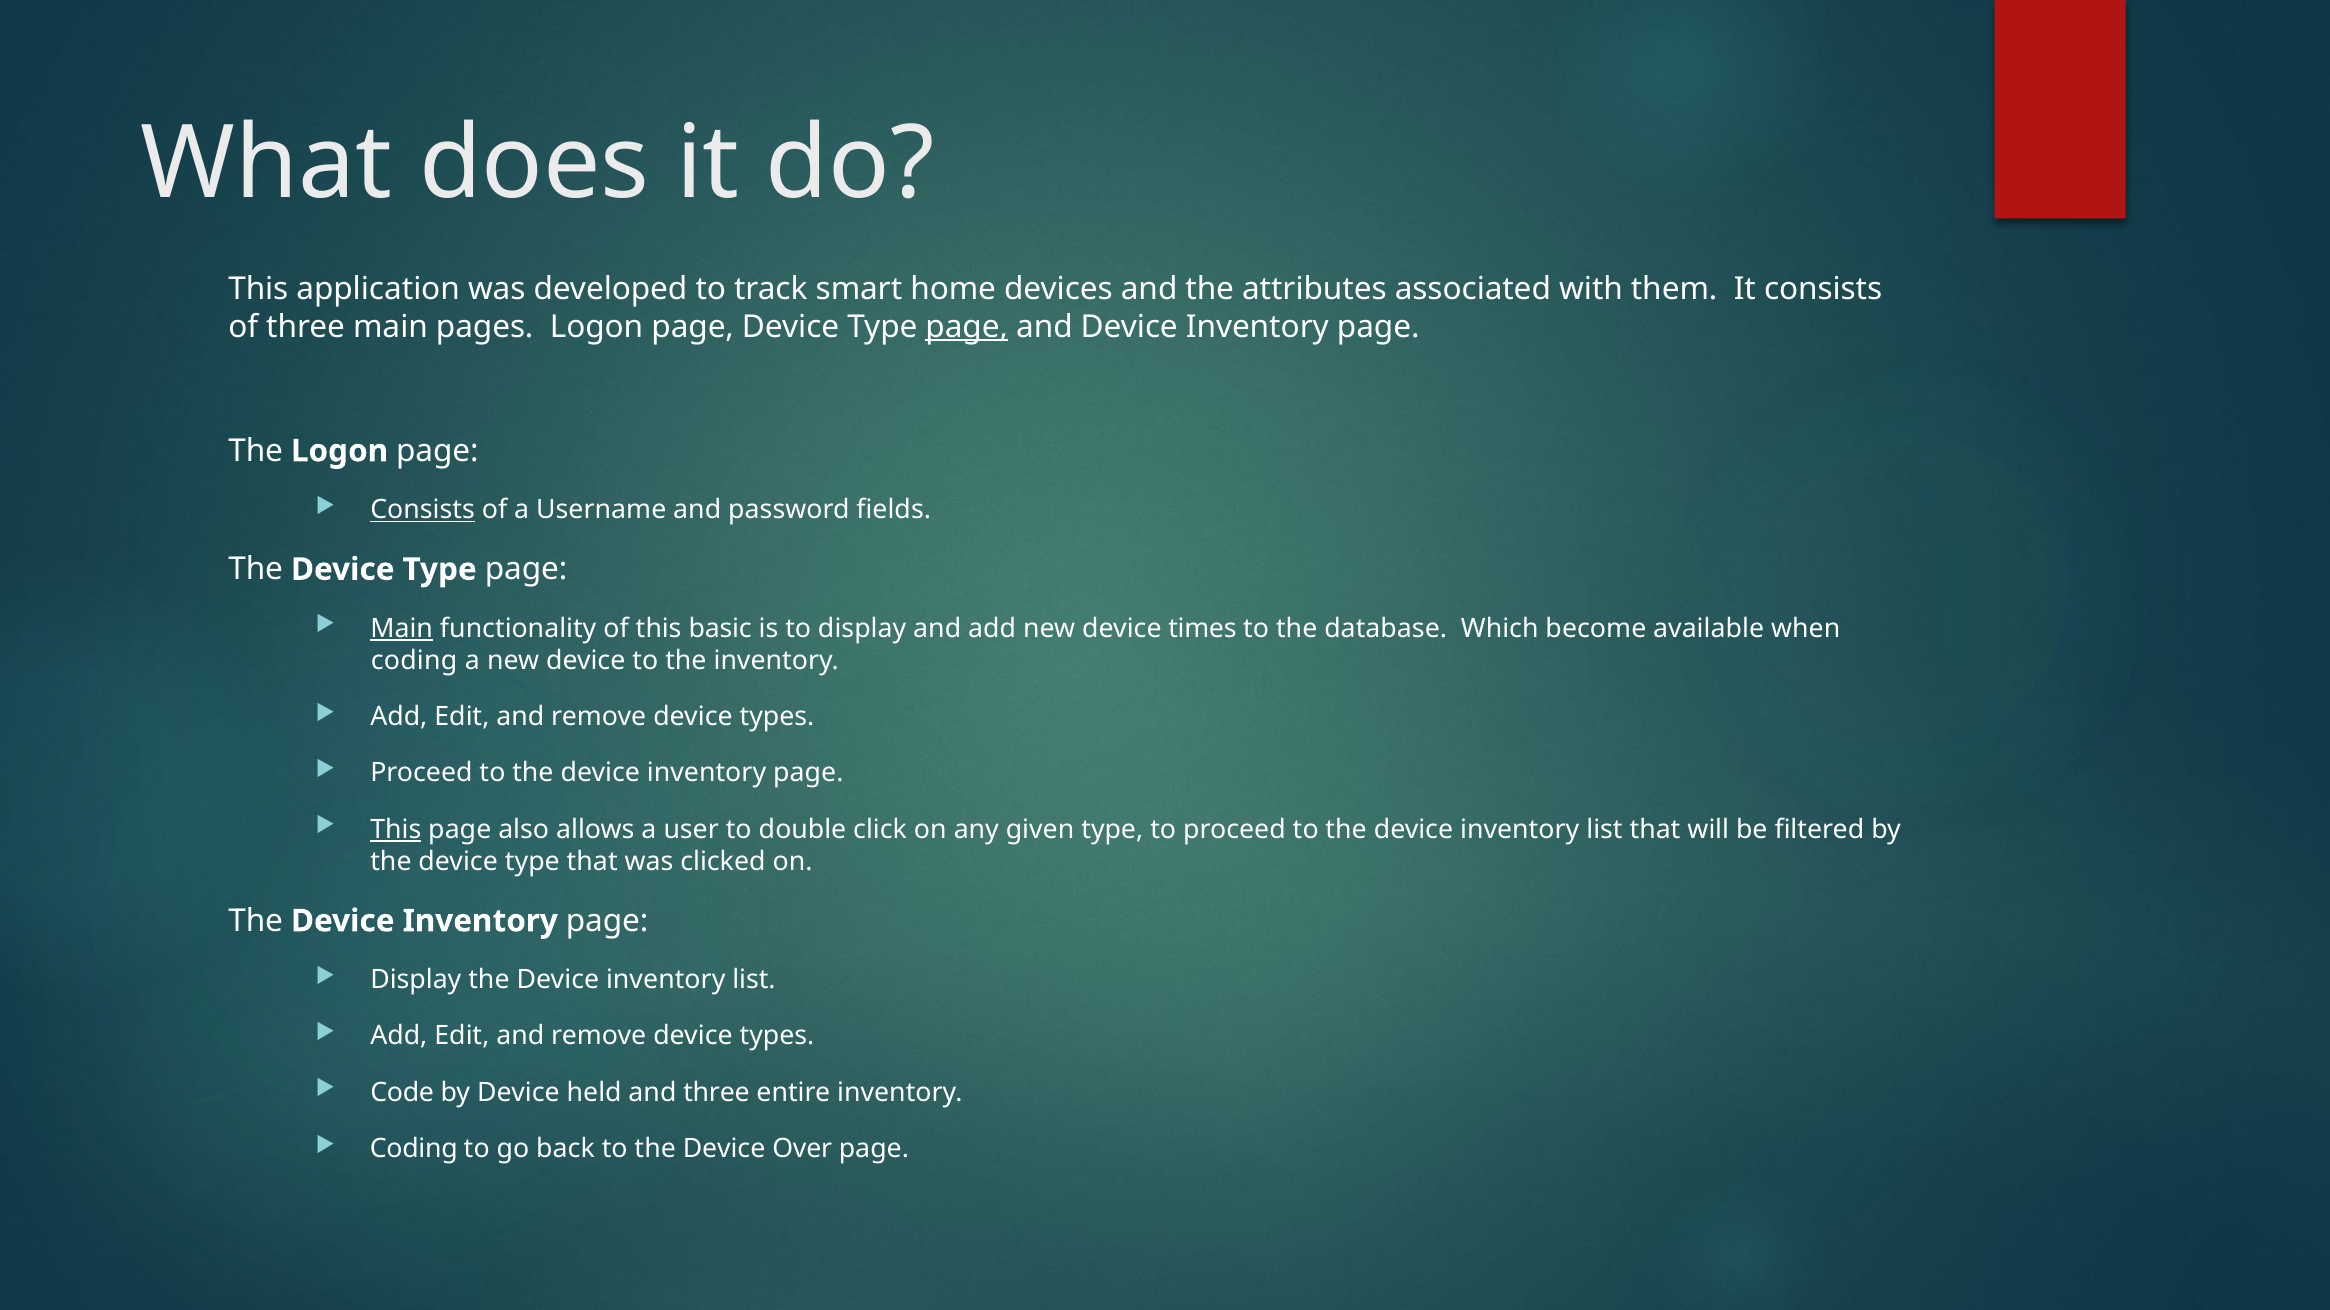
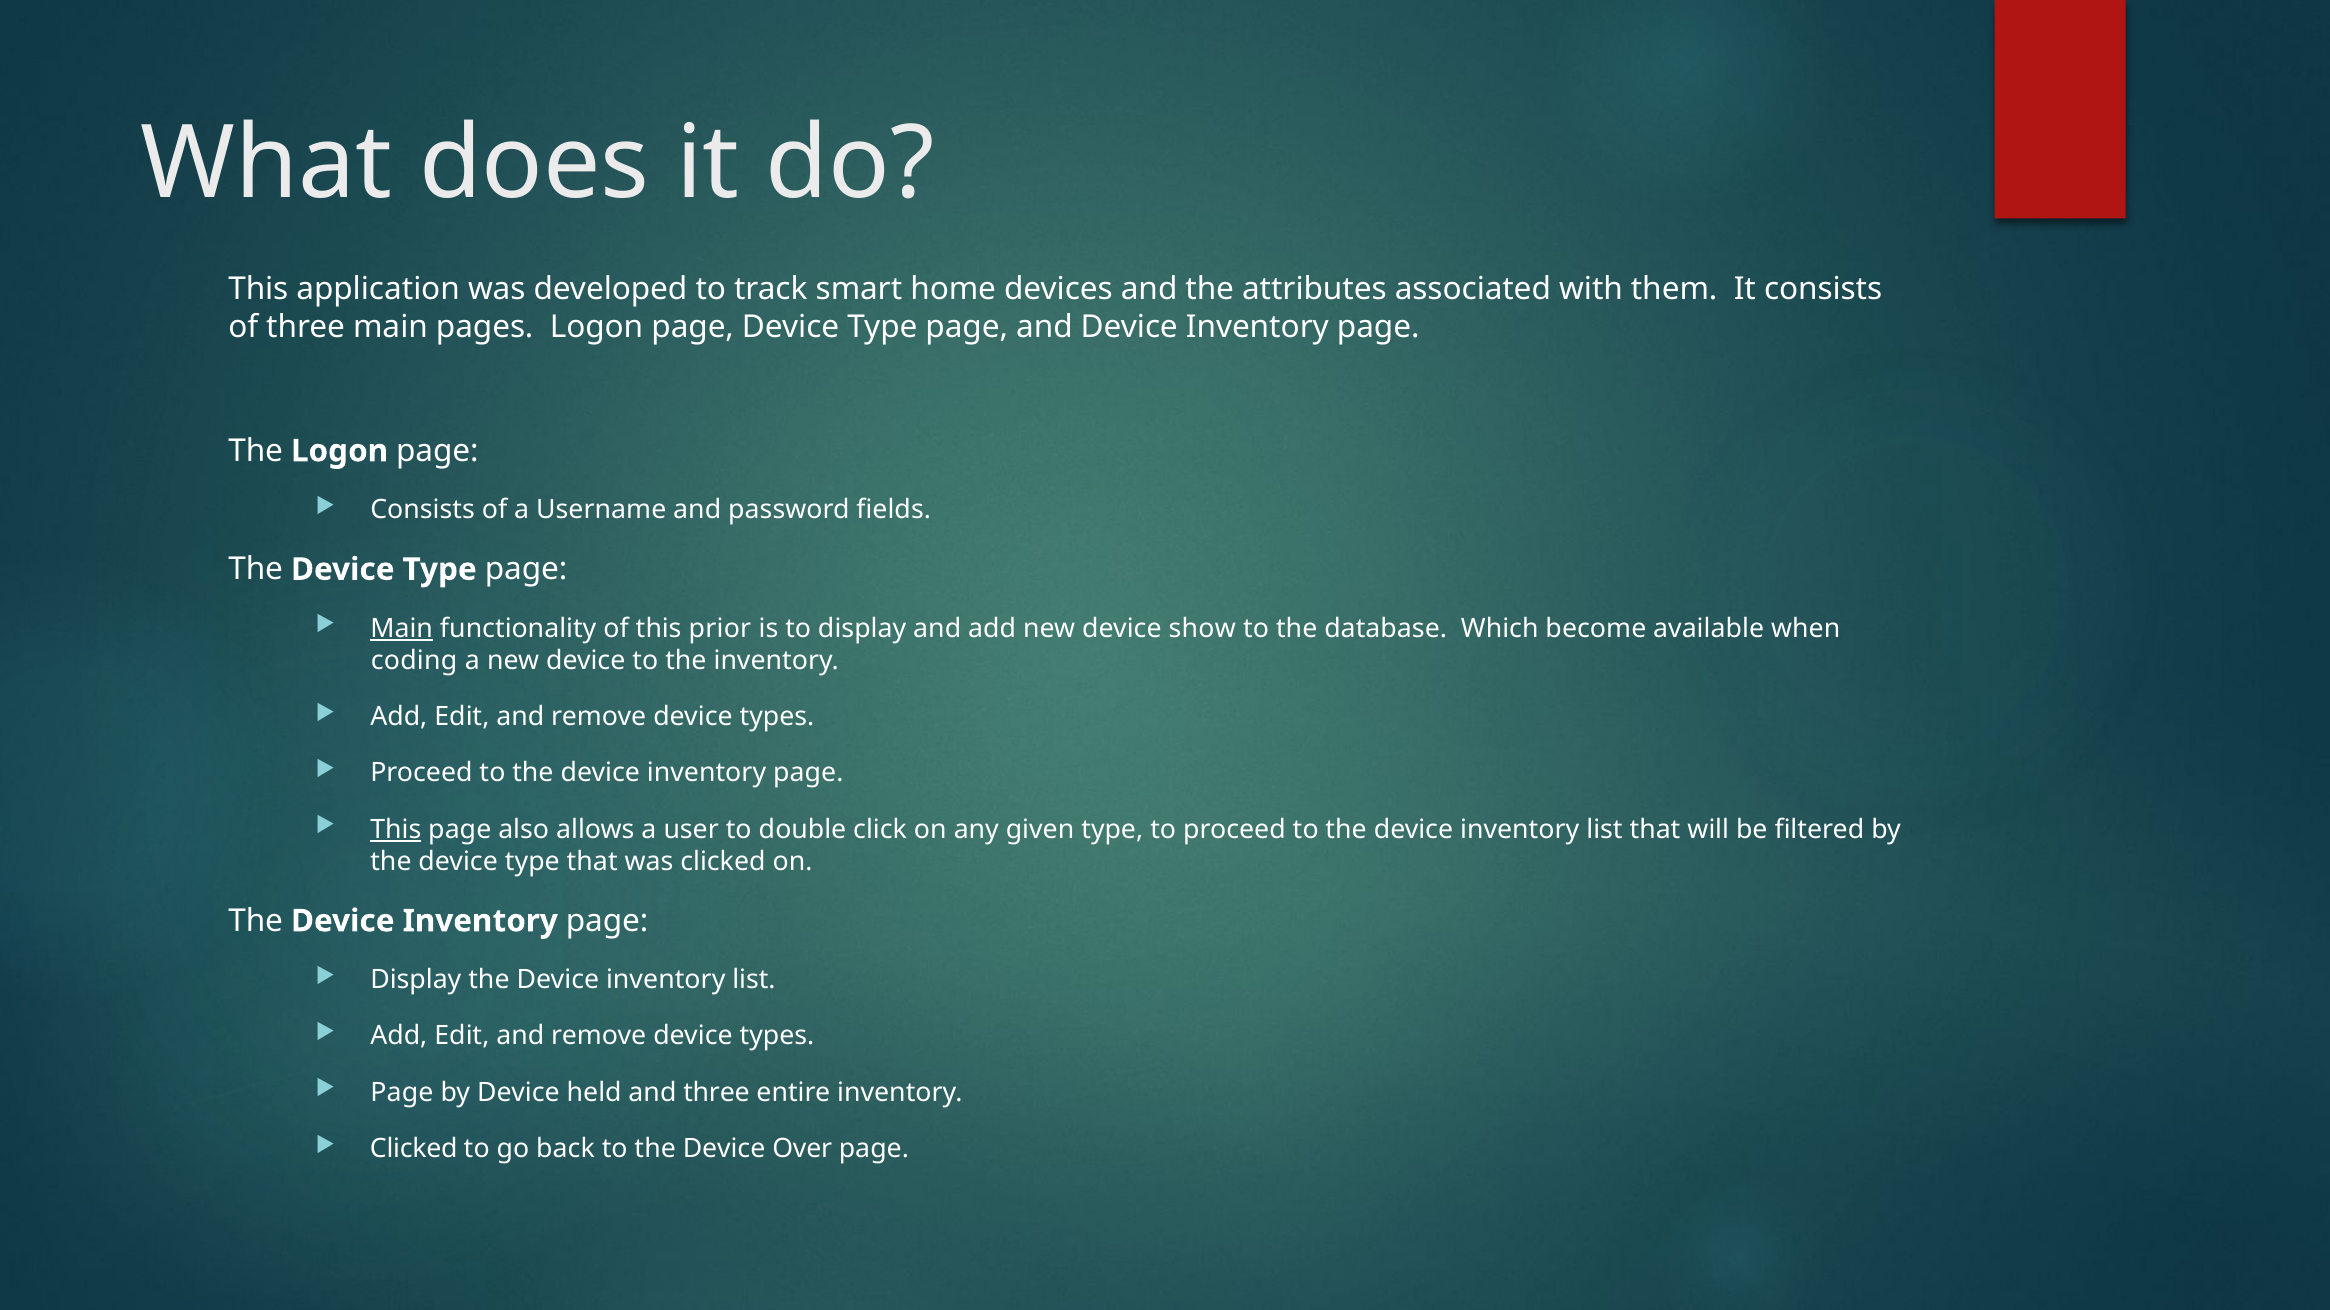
page at (967, 327) underline: present -> none
Consists at (423, 510) underline: present -> none
basic: basic -> prior
times: times -> show
Code at (402, 1093): Code -> Page
Coding at (414, 1149): Coding -> Clicked
